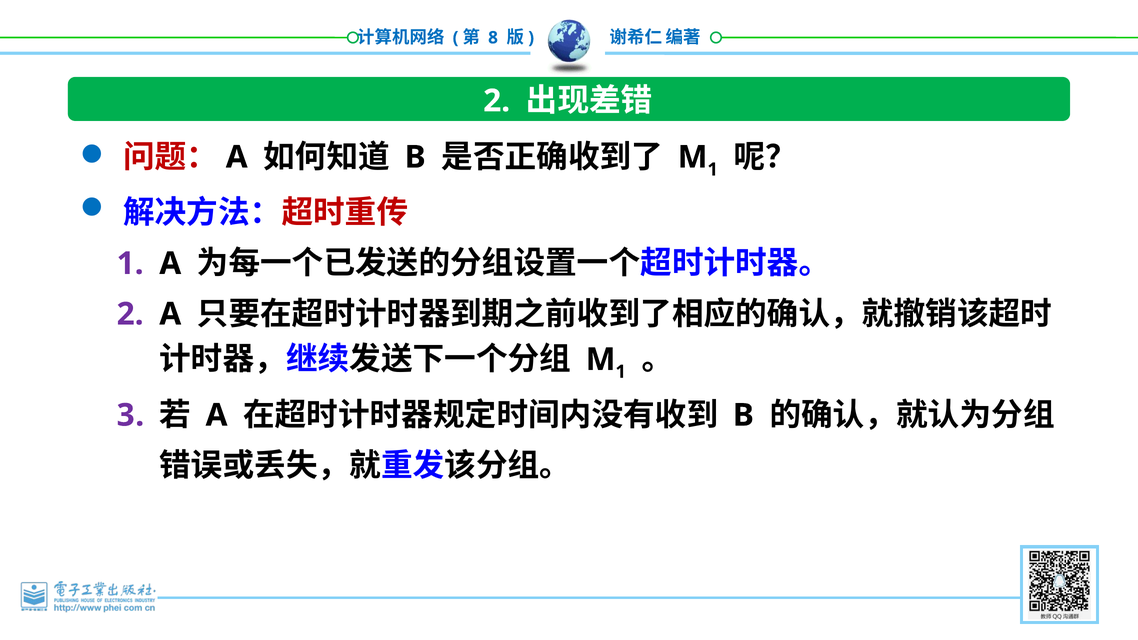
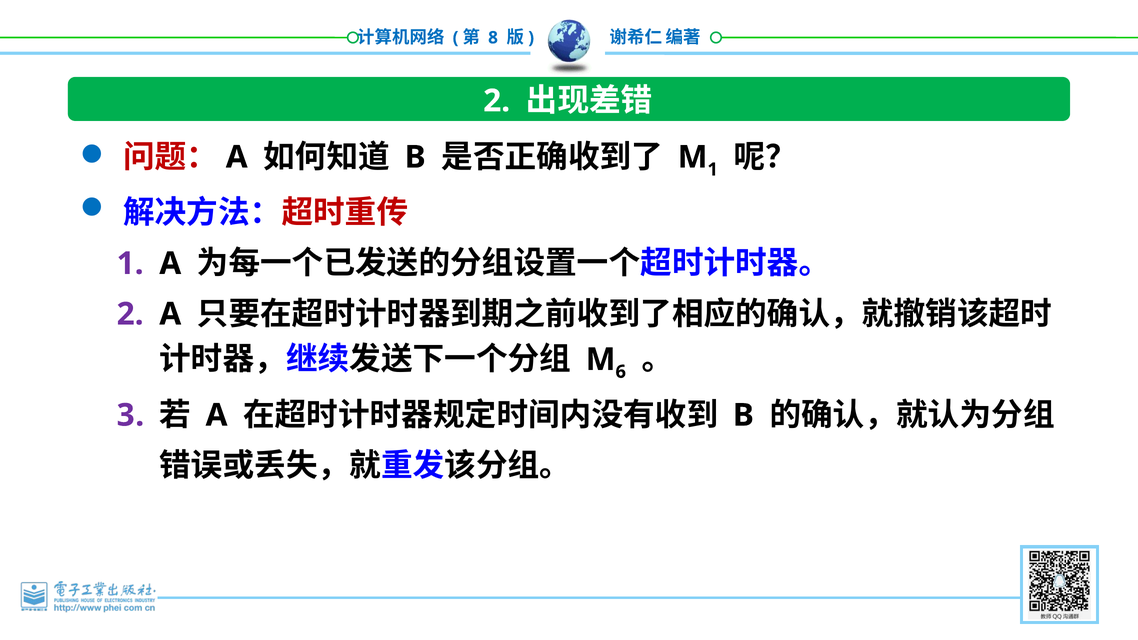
1 at (621, 372): 1 -> 6
